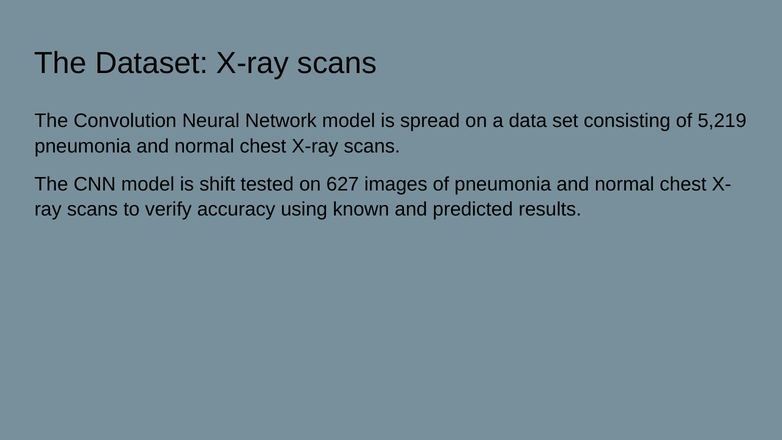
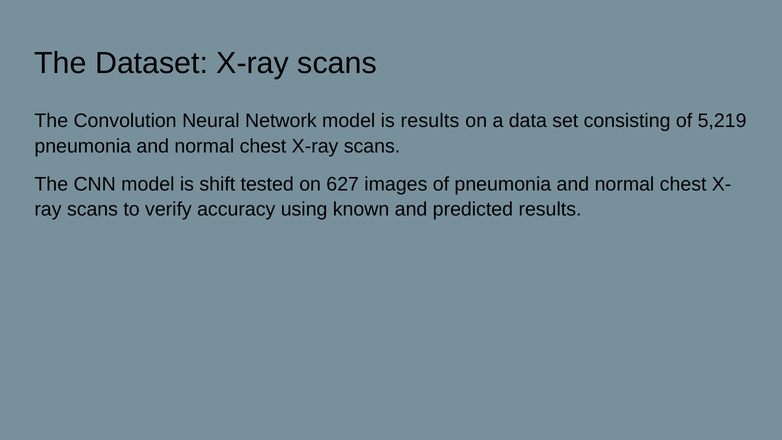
is spread: spread -> results
